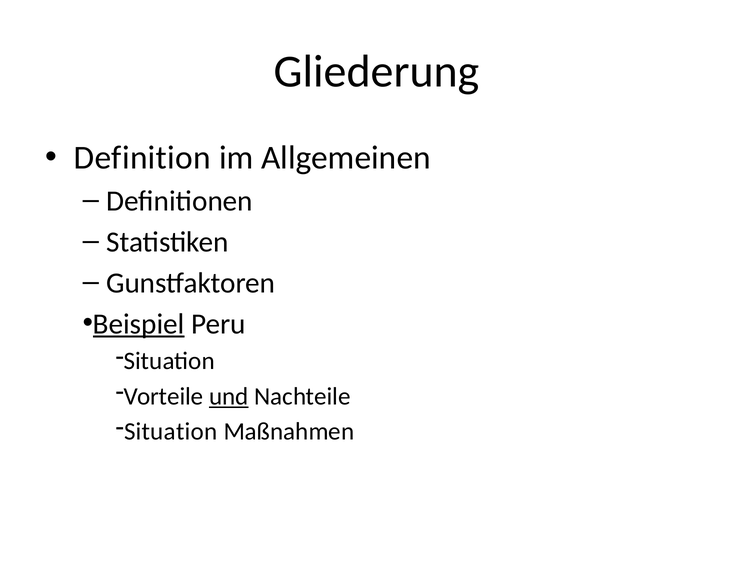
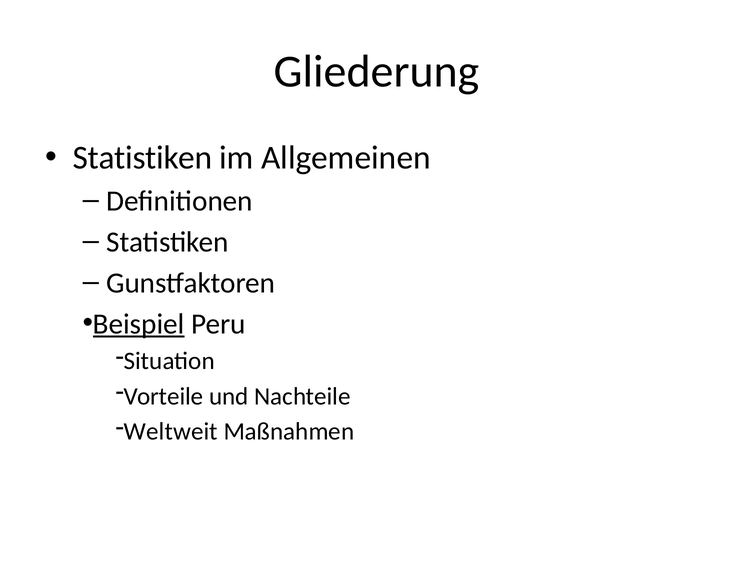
Definition at (142, 158): Definition -> Statistiken
und underline: present -> none
Situation at (171, 431): Situation -> Weltweit
